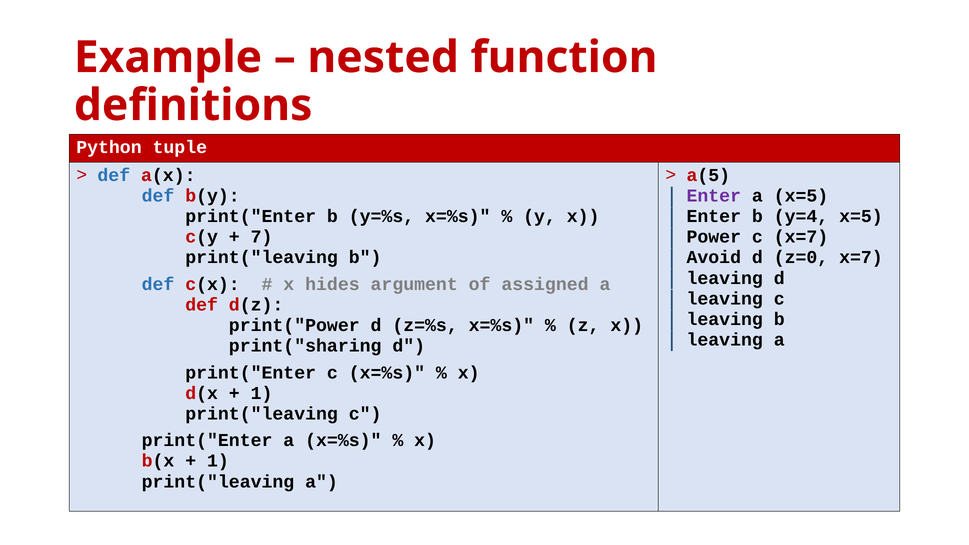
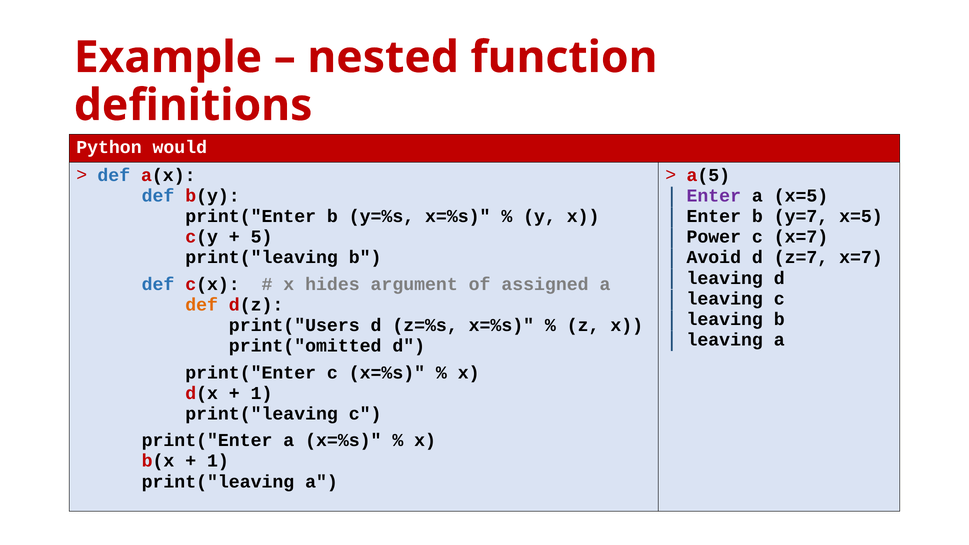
tuple: tuple -> would
y=4: y=4 -> y=7
7: 7 -> 5
z=0: z=0 -> z=7
def at (202, 305) colour: red -> orange
print("Power: print("Power -> print("Users
print("sharing: print("sharing -> print("omitted
